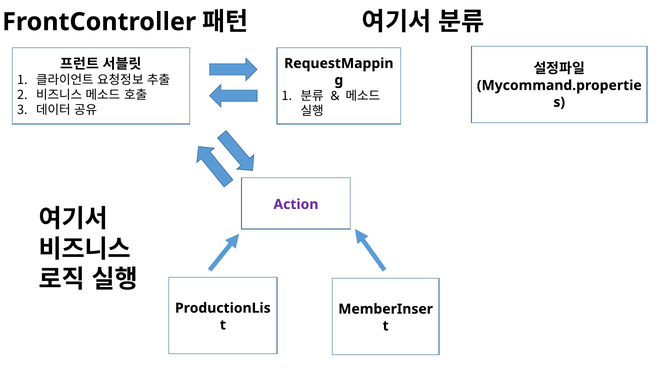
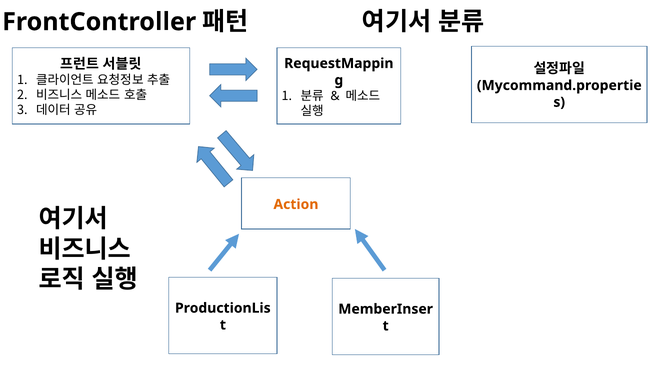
Action colour: purple -> orange
